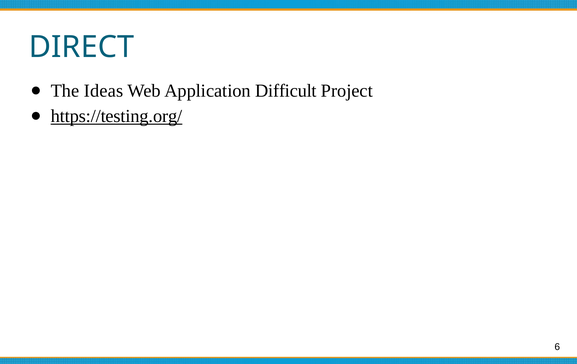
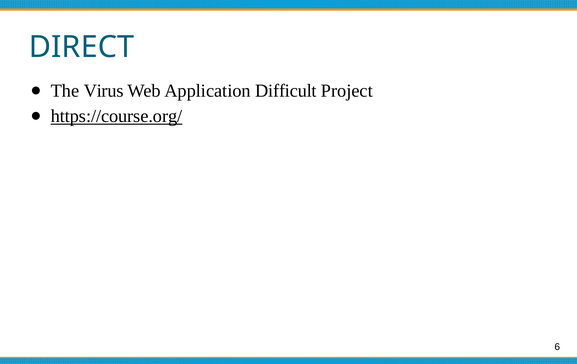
Ideas: Ideas -> Virus
https://testing.org/: https://testing.org/ -> https://course.org/
